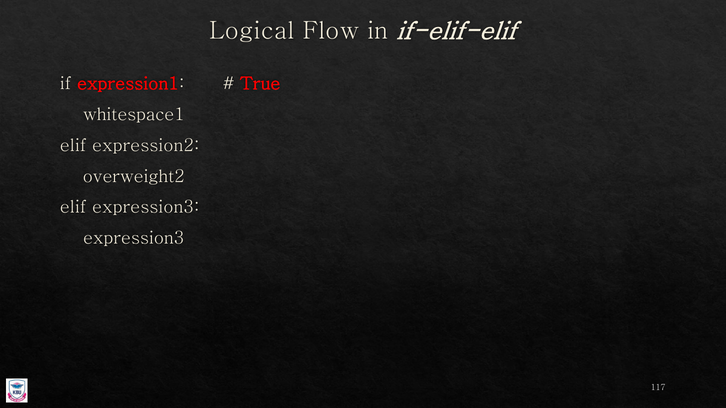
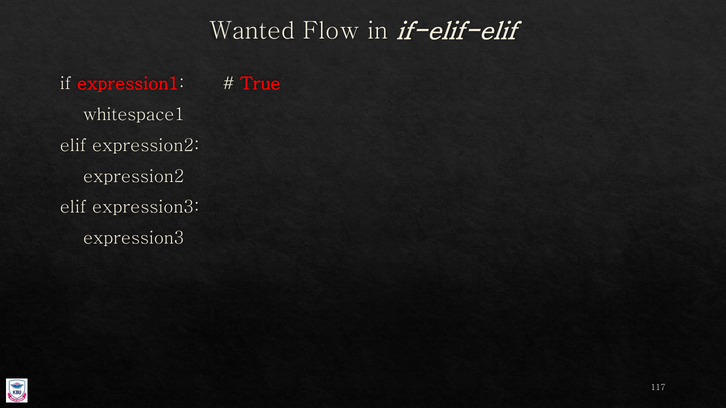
Logical: Logical -> Wanted
overweight2 at (134, 176): overweight2 -> expression2
